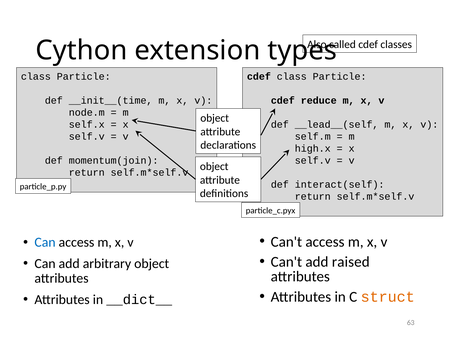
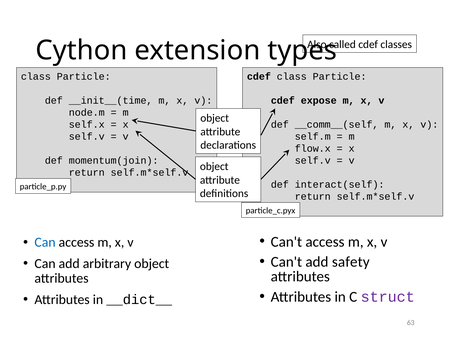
reduce: reduce -> expose
__lead__(self: __lead__(self -> __comm__(self
high.x: high.x -> flow.x
raised: raised -> safety
struct colour: orange -> purple
